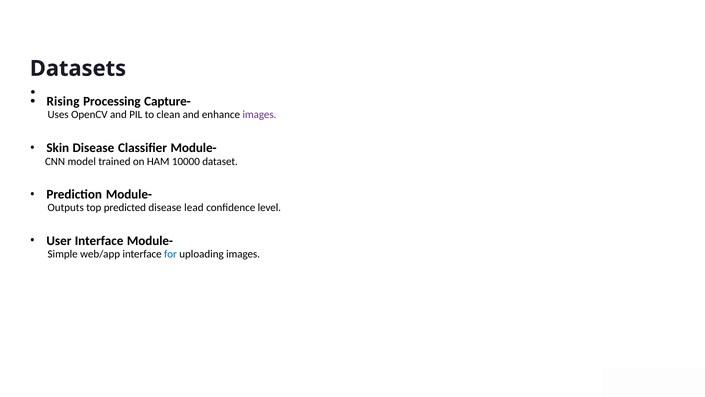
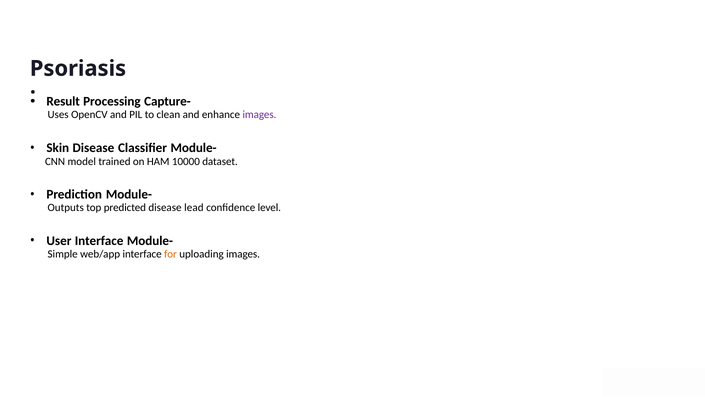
Datasets: Datasets -> Psoriasis
Rising: Rising -> Result
for colour: blue -> orange
